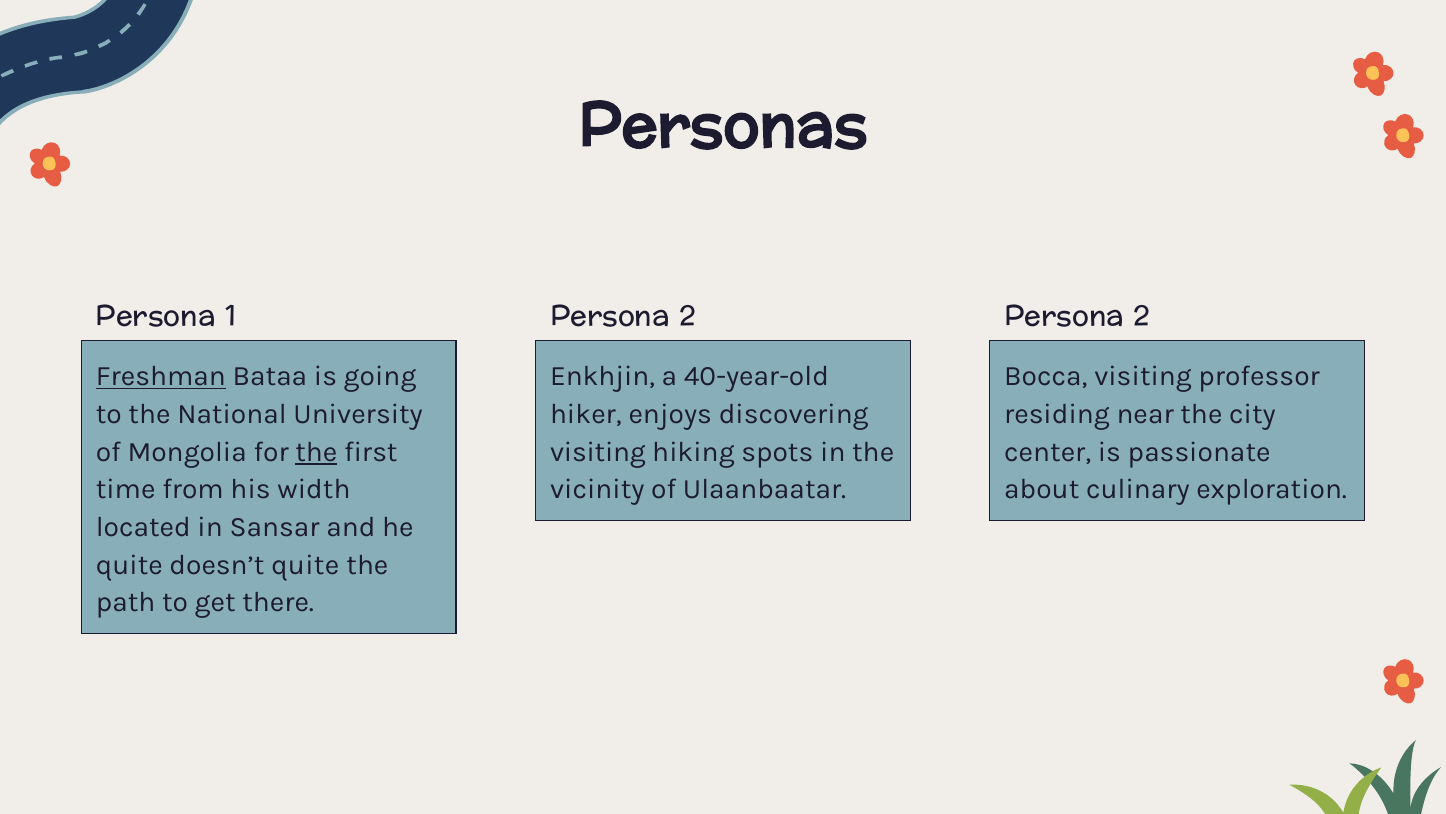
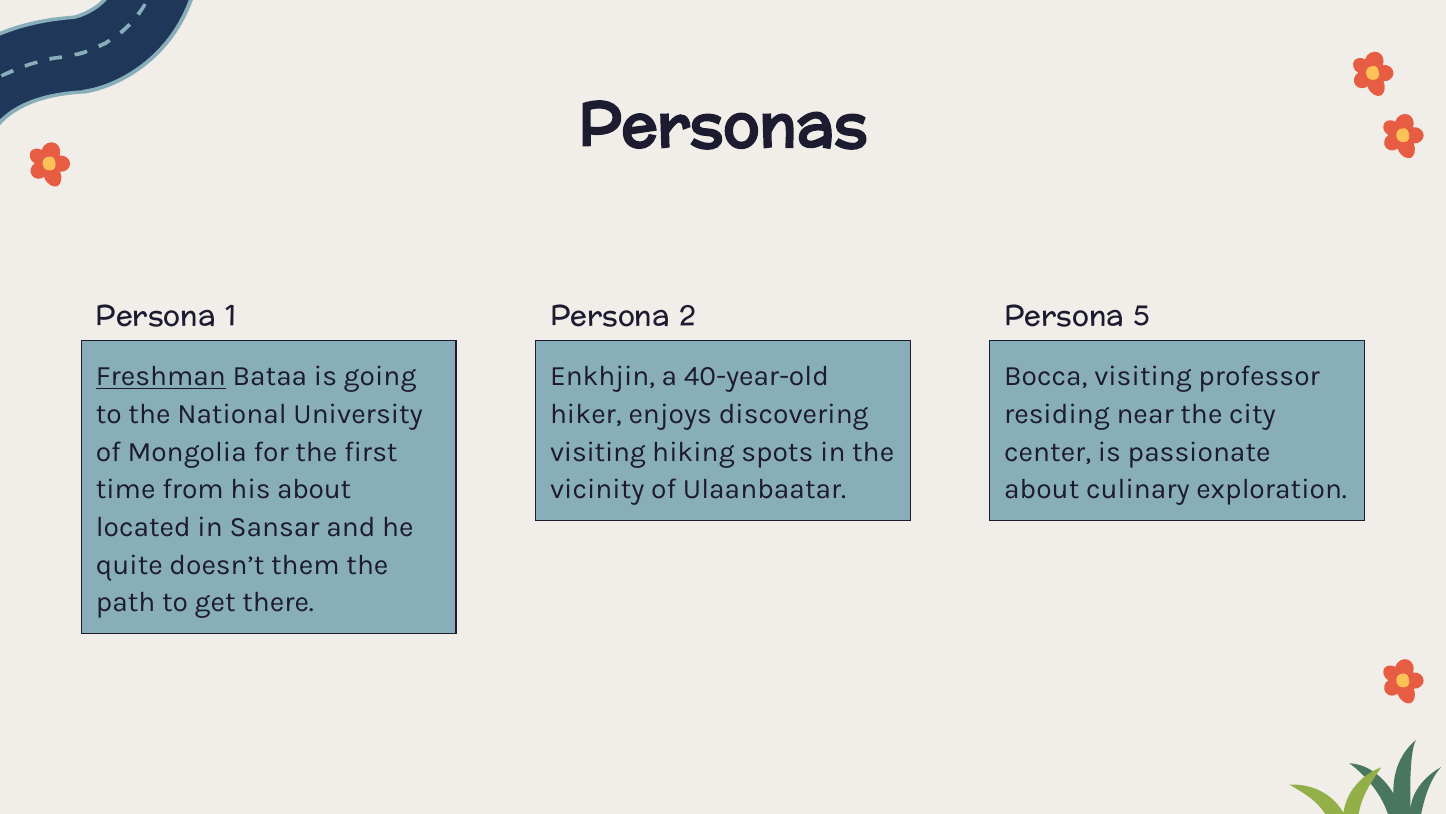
2 at (1142, 316): 2 -> 5
the at (316, 452) underline: present -> none
his width: width -> about
doesn’t quite: quite -> them
